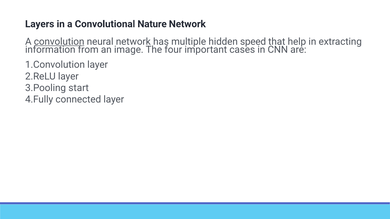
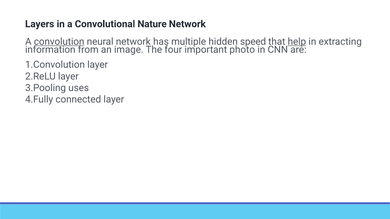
help underline: none -> present
cases: cases -> photo
start: start -> uses
